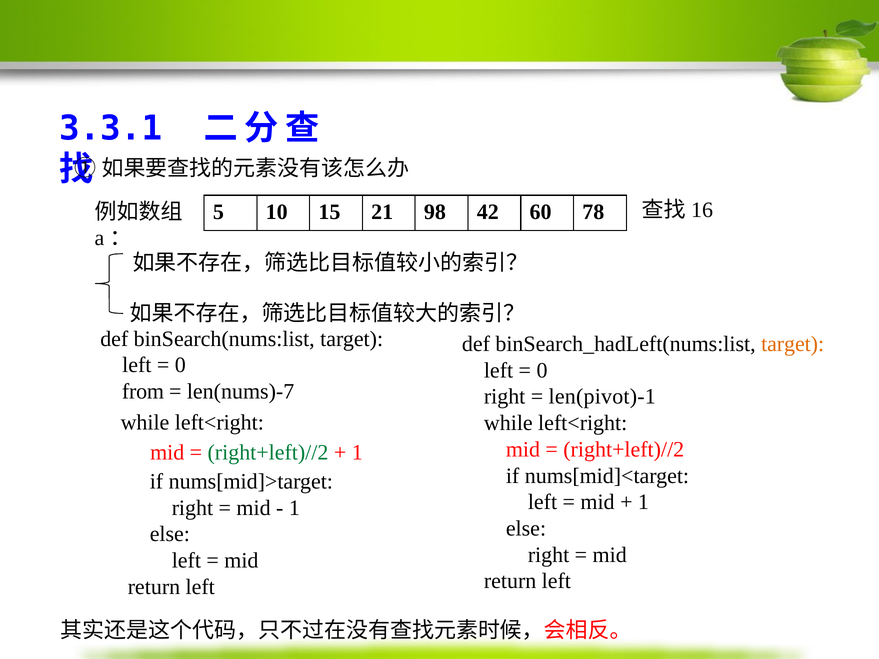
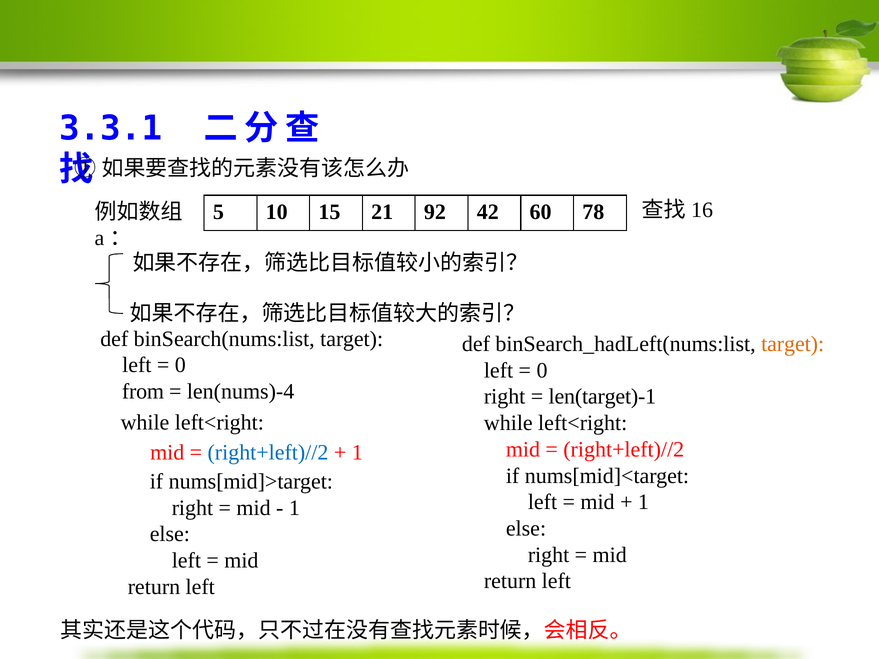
98: 98 -> 92
len(nums)-7: len(nums)-7 -> len(nums)-4
len(pivot)-1: len(pivot)-1 -> len(target)-1
right+left)//2 at (268, 453) colour: green -> blue
